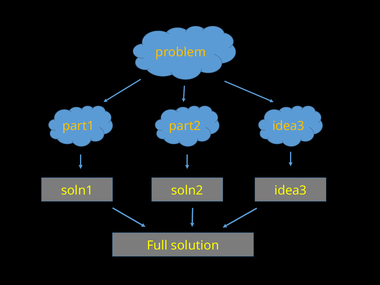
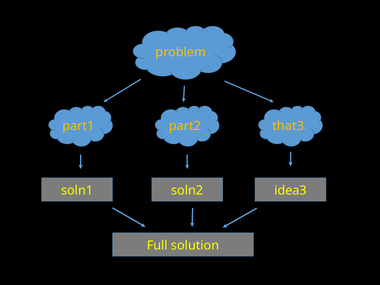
part2 idea3: idea3 -> that3
